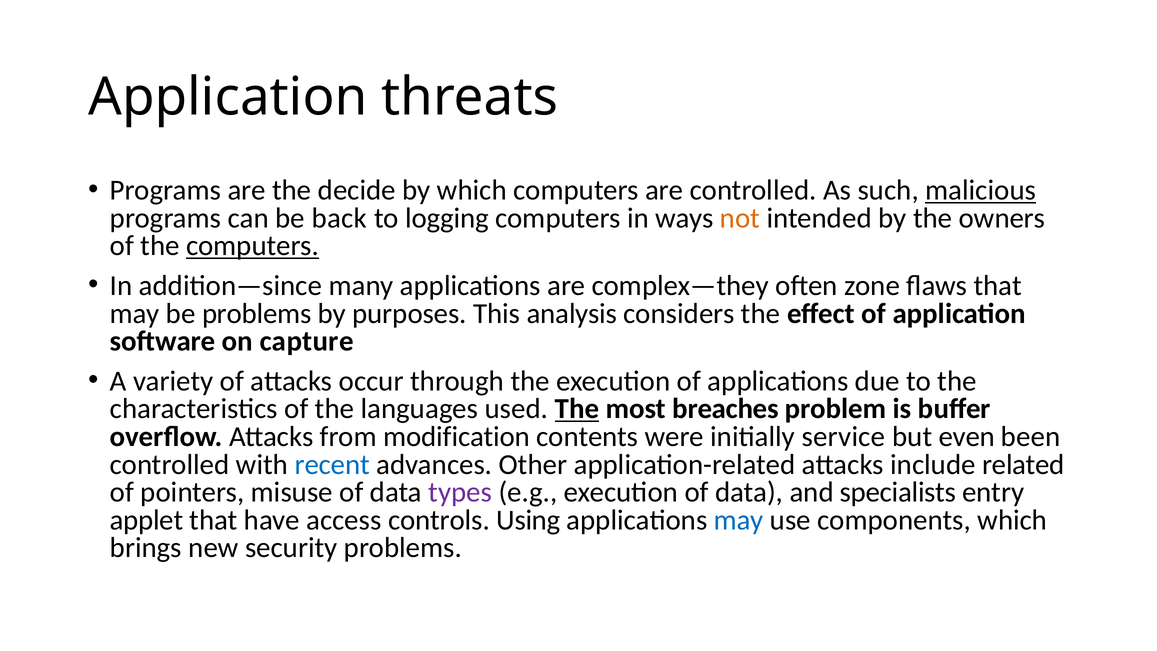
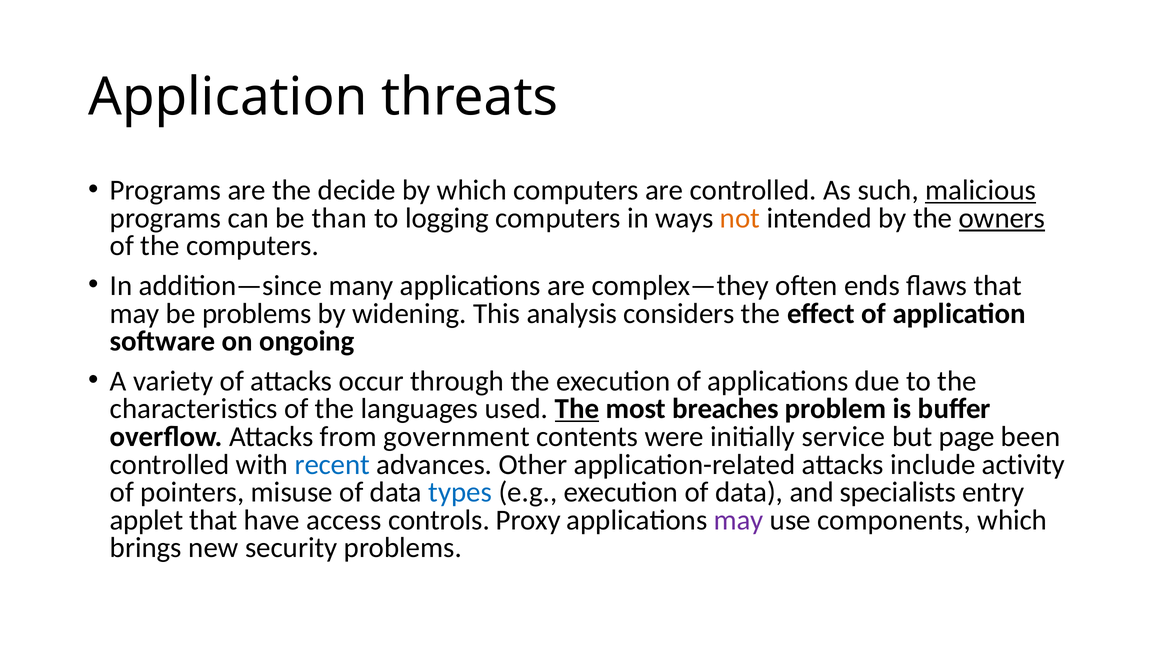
back: back -> than
owners underline: none -> present
computers at (253, 246) underline: present -> none
zone: zone -> ends
purposes: purposes -> widening
capture: capture -> ongoing
modification: modification -> government
even: even -> page
related: related -> activity
types colour: purple -> blue
Using: Using -> Proxy
may at (739, 520) colour: blue -> purple
